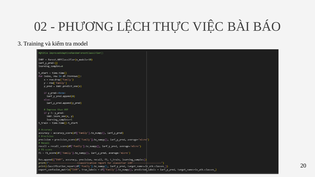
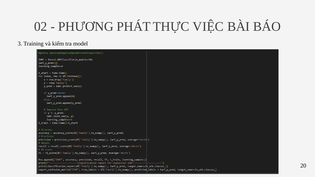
LỆCH: LỆCH -> PHÁT
